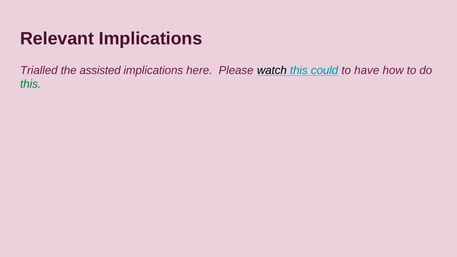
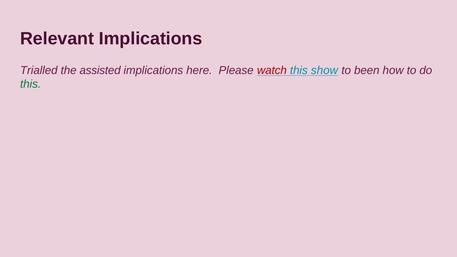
watch colour: black -> red
could: could -> show
have: have -> been
